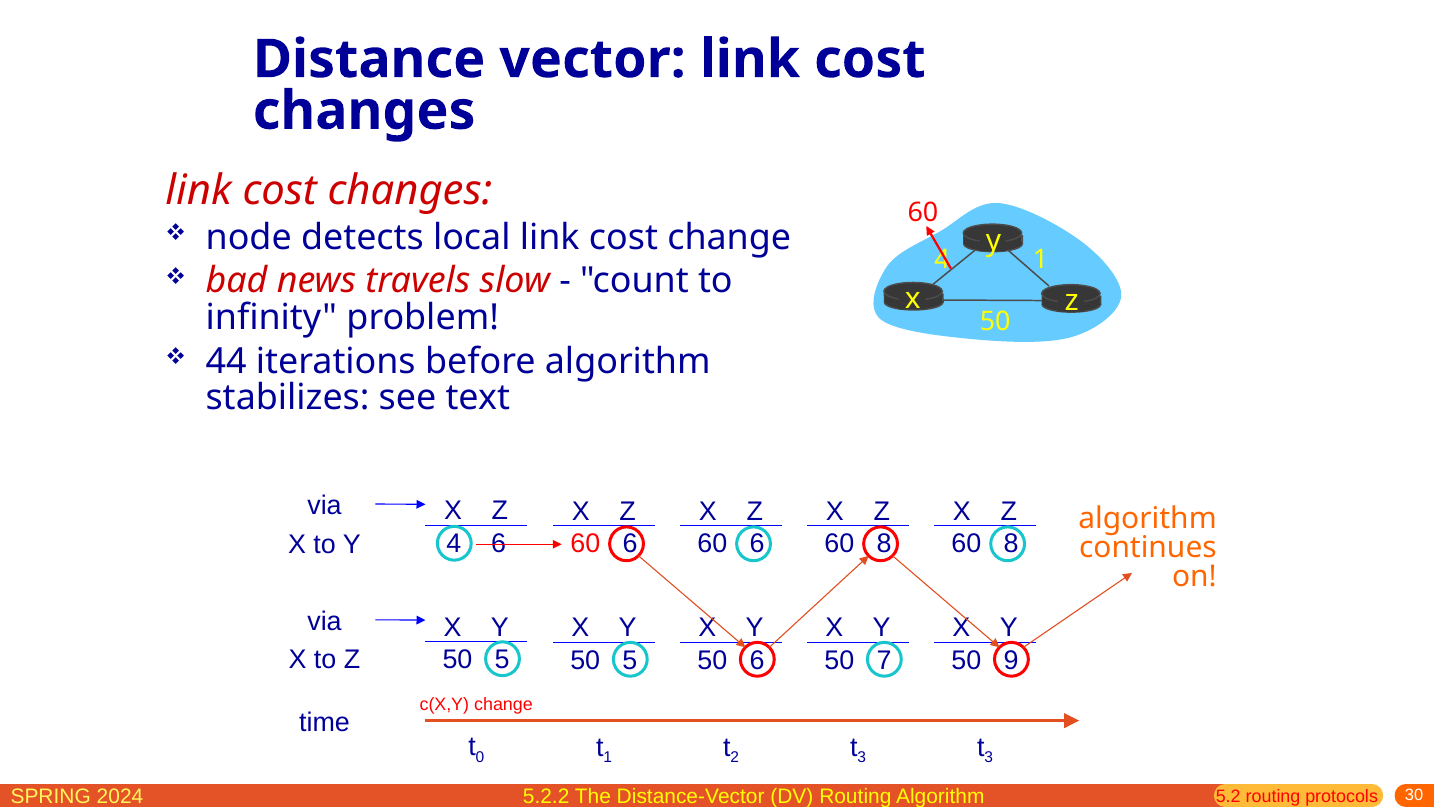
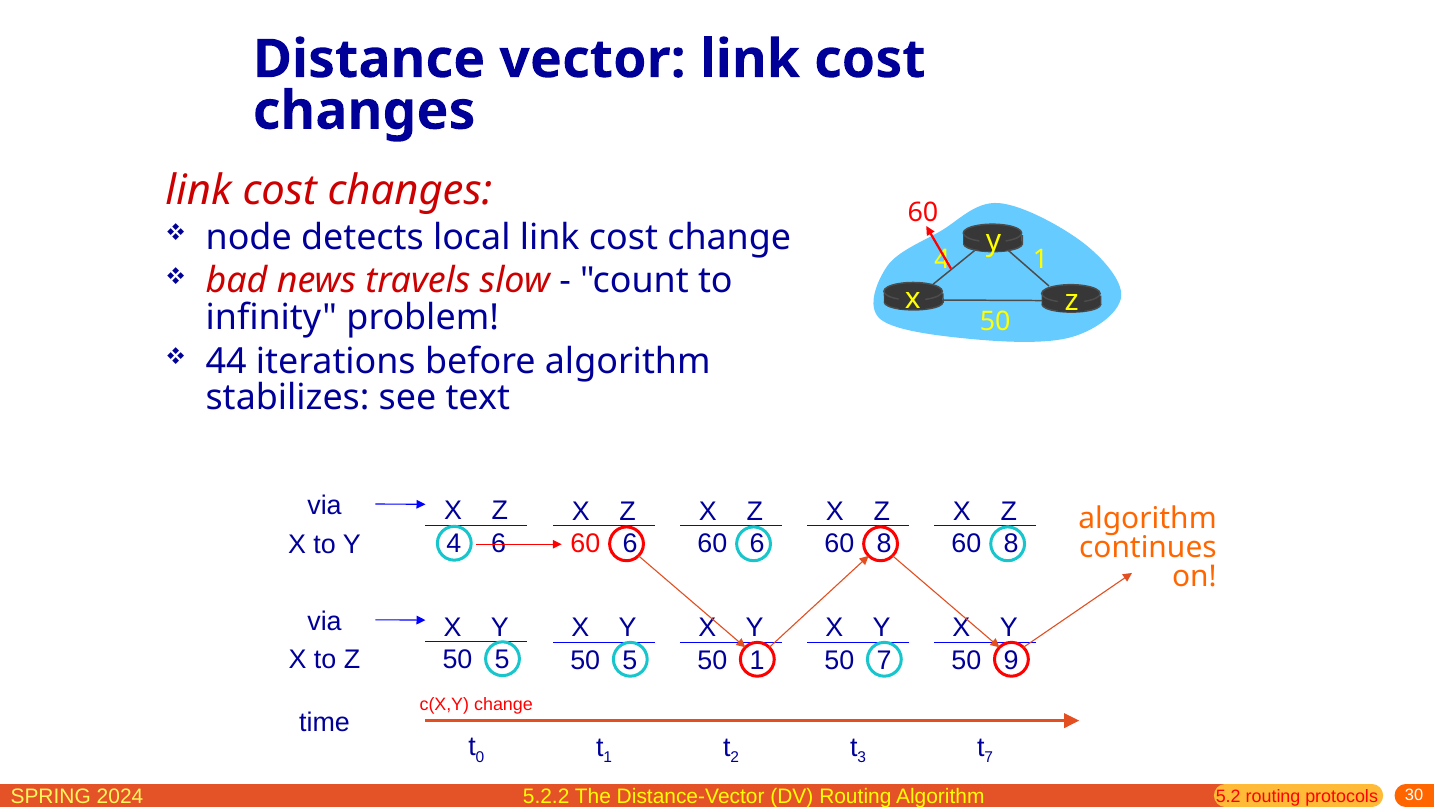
50 6: 6 -> 1
3 at (989, 757): 3 -> 7
